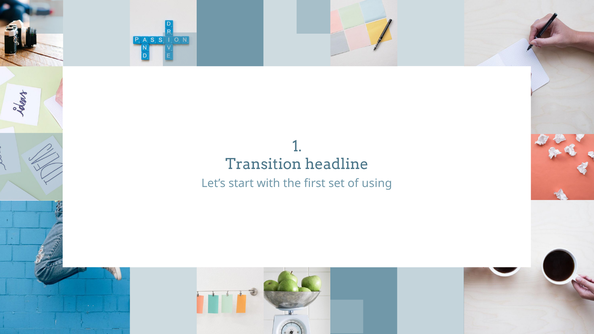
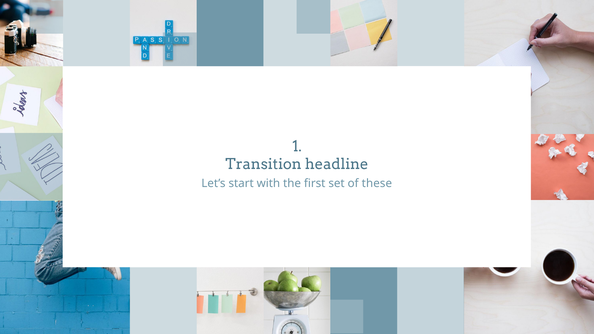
using: using -> these
